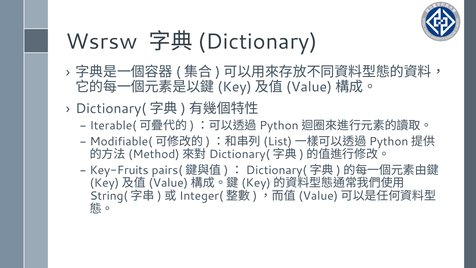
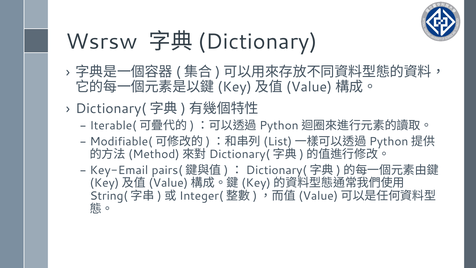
Key-Fruits: Key-Fruits -> Key-Email
